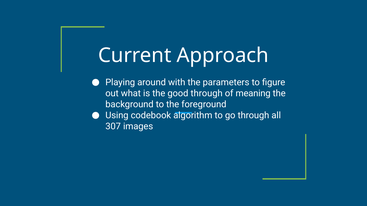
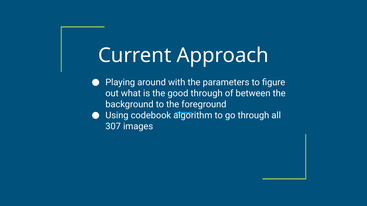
meaning: meaning -> between
